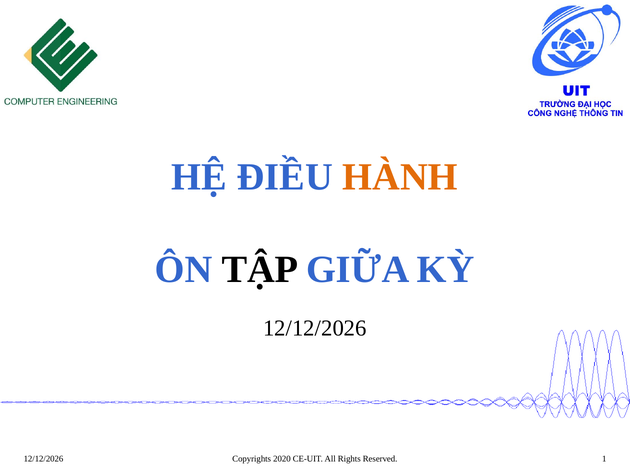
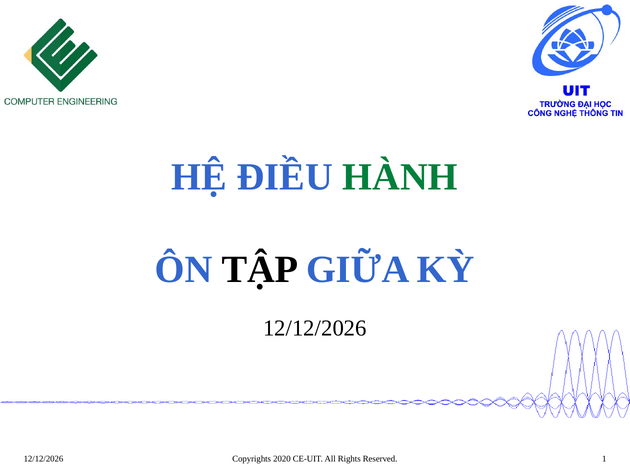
HÀNH colour: orange -> green
